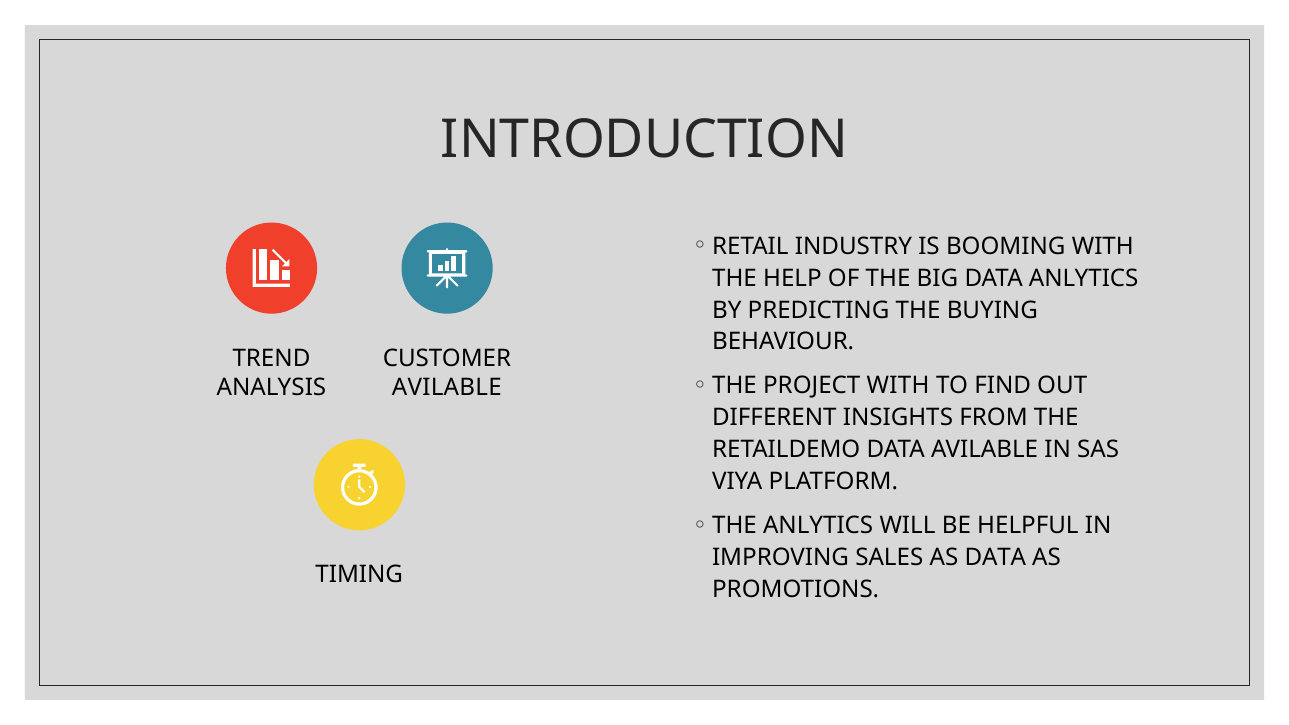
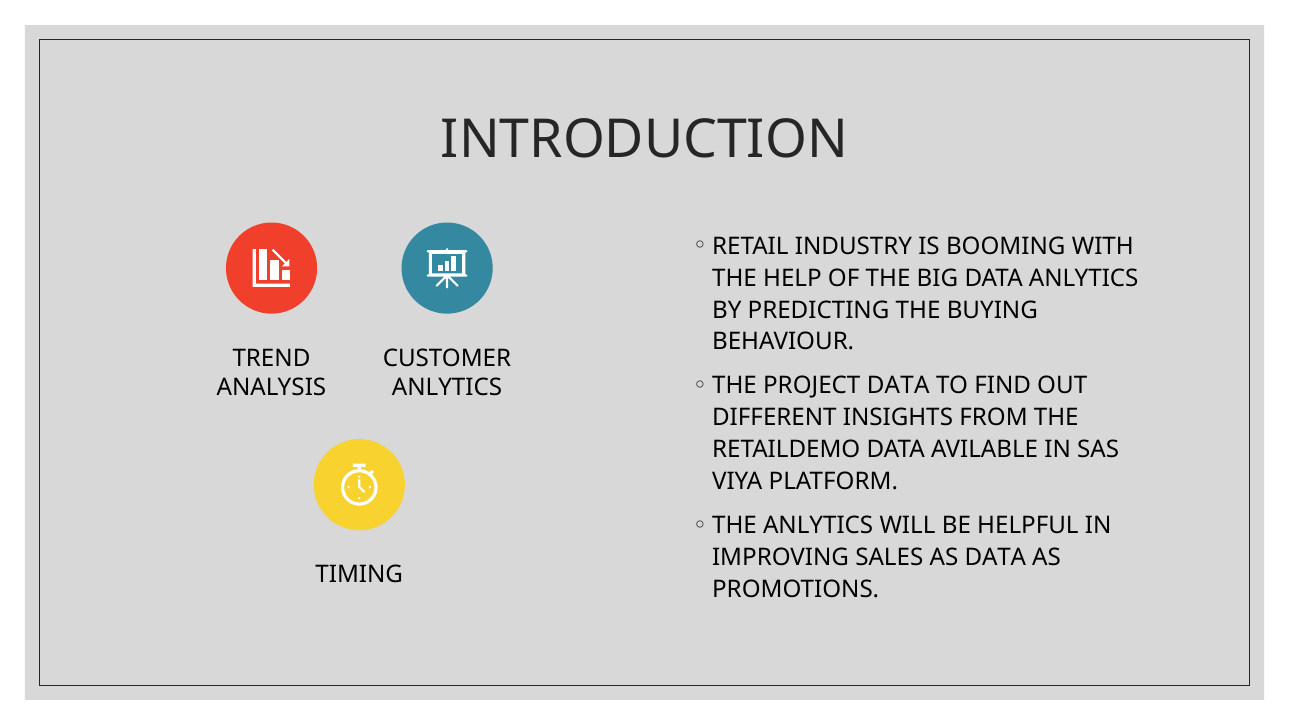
PROJECT WITH: WITH -> DATA
AVILABLE at (447, 387): AVILABLE -> ANLYTICS
